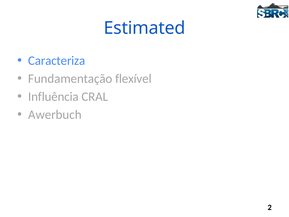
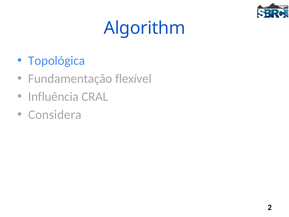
Estimated: Estimated -> Algorithm
Caracteriza: Caracteriza -> Topológica
Awerbuch: Awerbuch -> Considera
